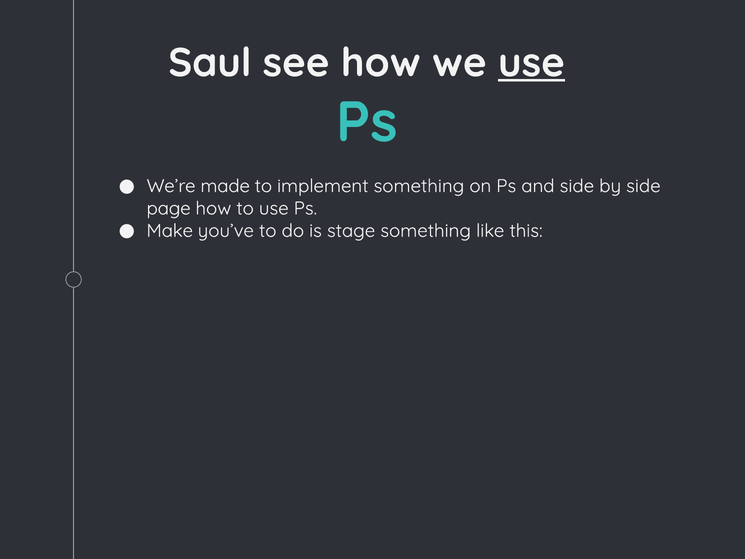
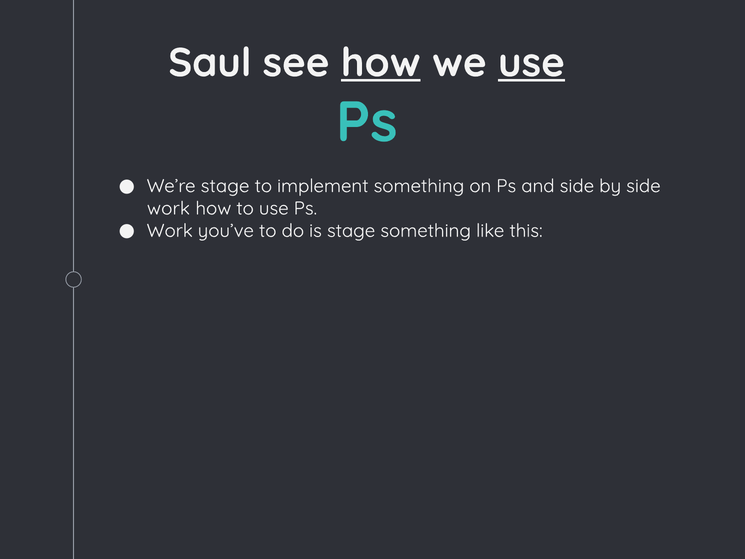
how at (381, 63) underline: none -> present
We’re made: made -> stage
page at (169, 208): page -> work
Make at (170, 231): Make -> Work
